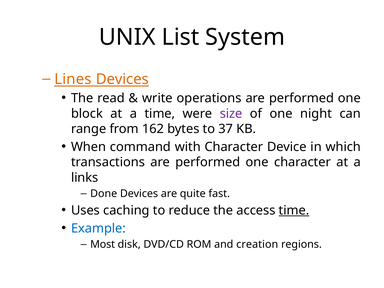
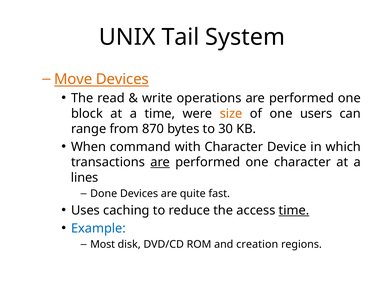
List: List -> Tail
Lines: Lines -> Move
size colour: purple -> orange
night: night -> users
162: 162 -> 870
37: 37 -> 30
are at (160, 162) underline: none -> present
links: links -> lines
